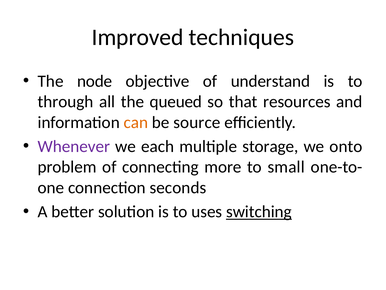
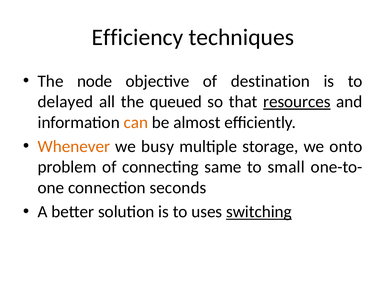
Improved: Improved -> Efficiency
understand: understand -> destination
through: through -> delayed
resources underline: none -> present
source: source -> almost
Whenever colour: purple -> orange
each: each -> busy
more: more -> same
